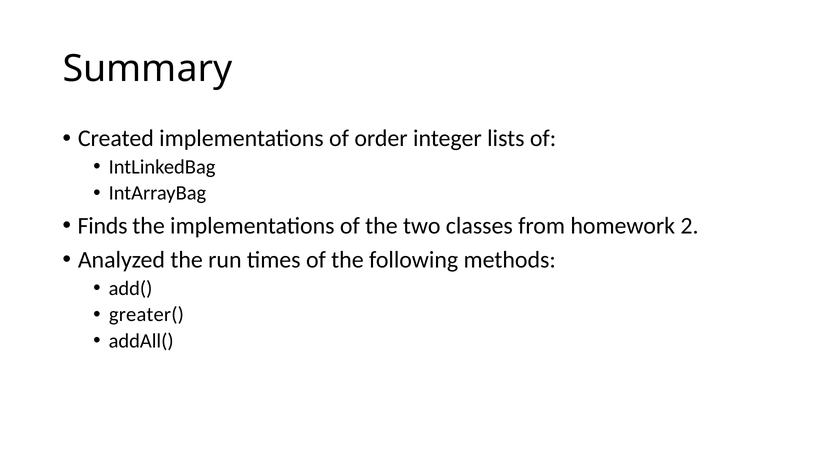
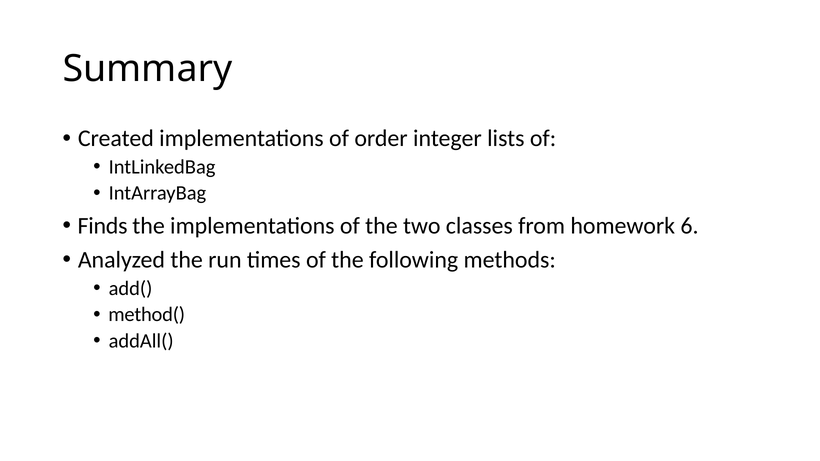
2: 2 -> 6
greater(: greater( -> method(
